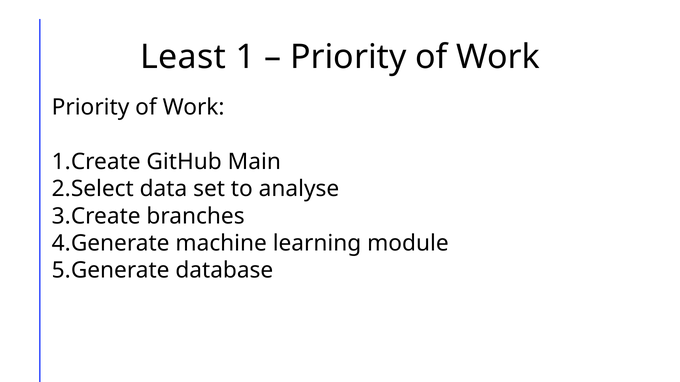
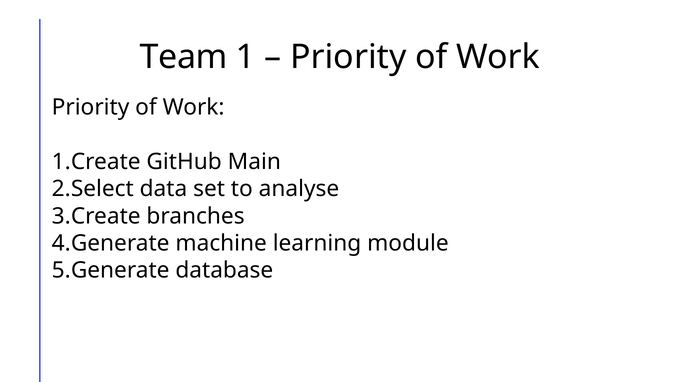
Least: Least -> Team
